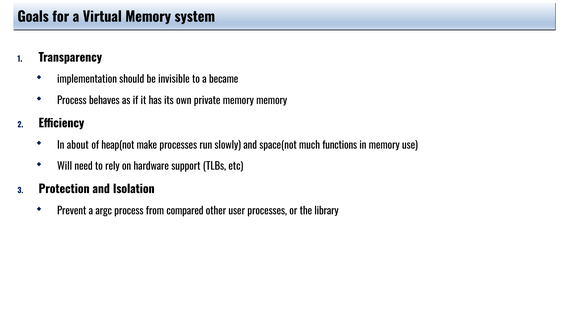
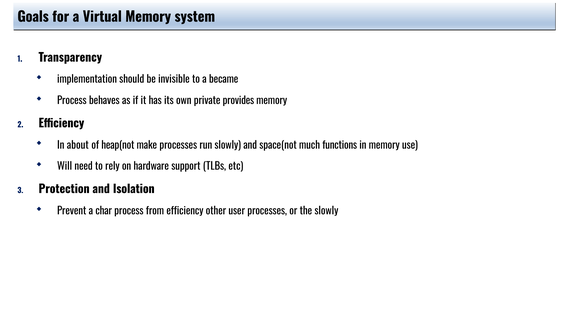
private memory: memory -> provides
argc: argc -> char
from compared: compared -> efficiency
the library: library -> slowly
